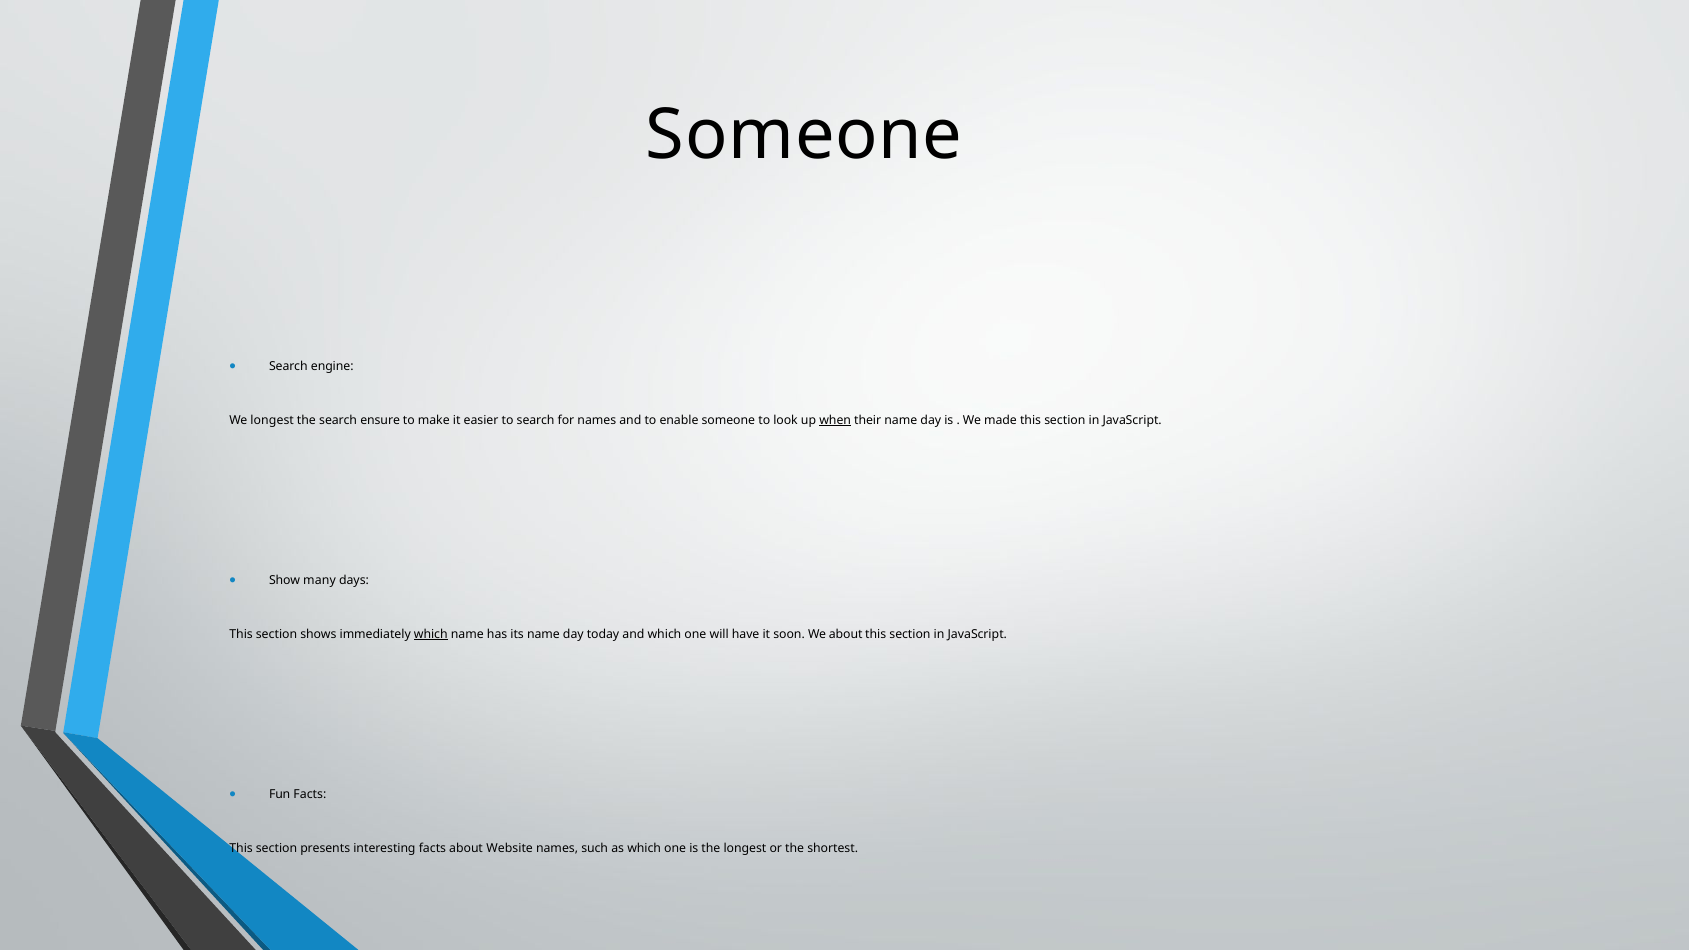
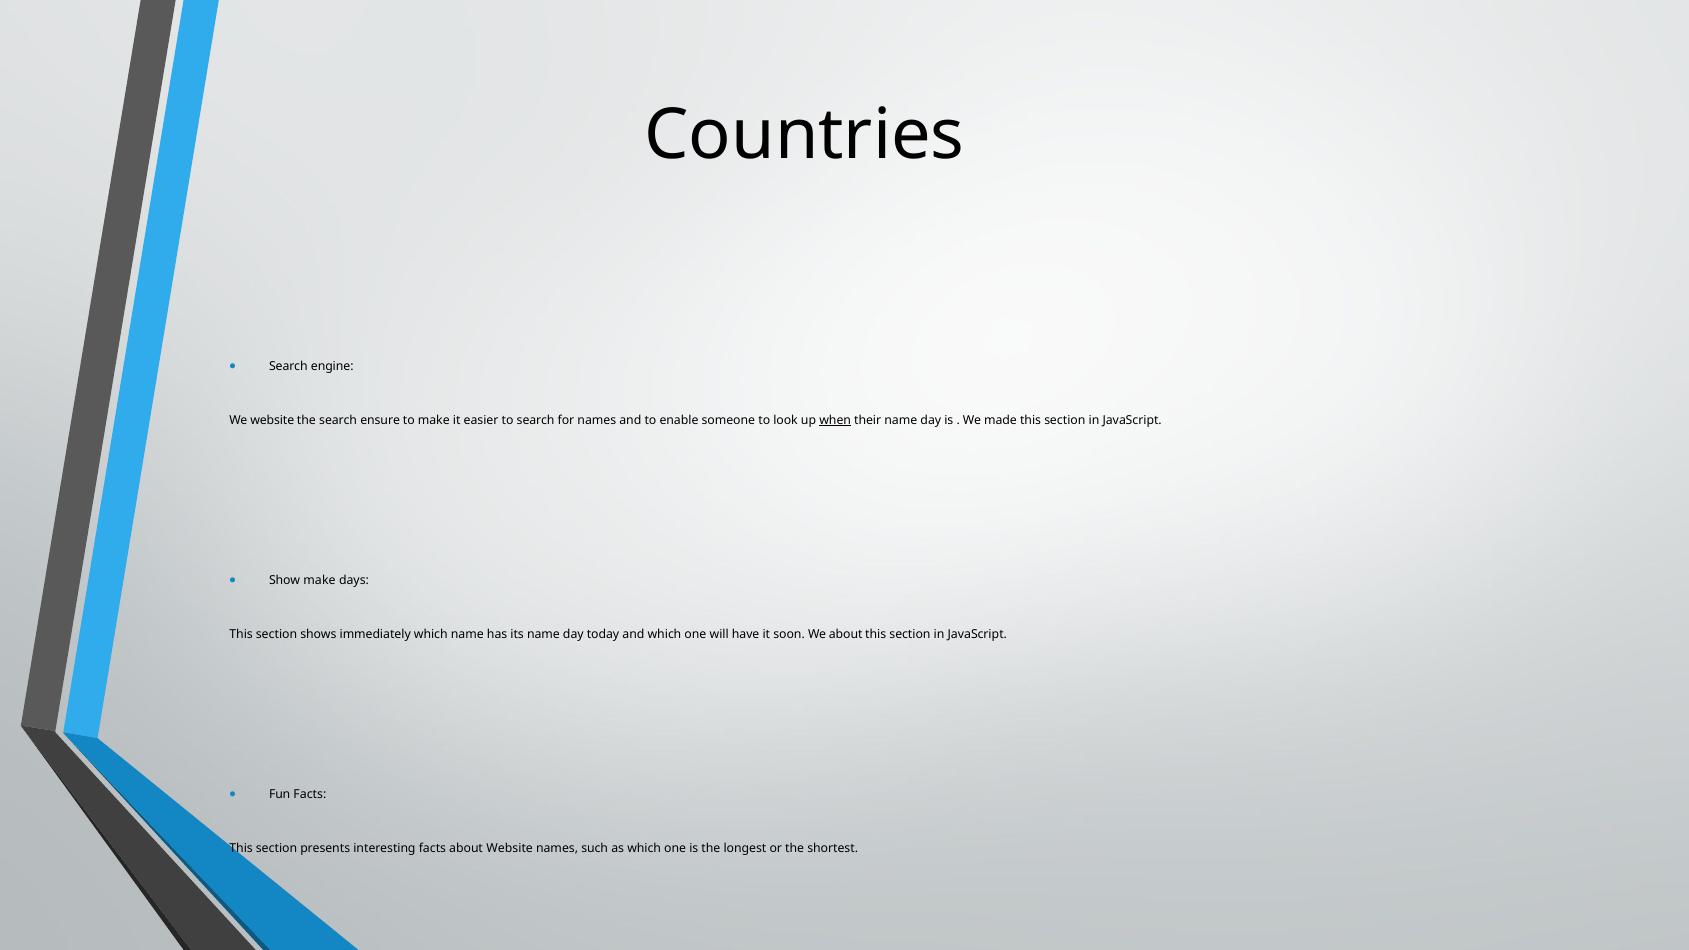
Someone at (804, 136): Someone -> Countries
We longest: longest -> website
Show many: many -> make
which at (431, 634) underline: present -> none
